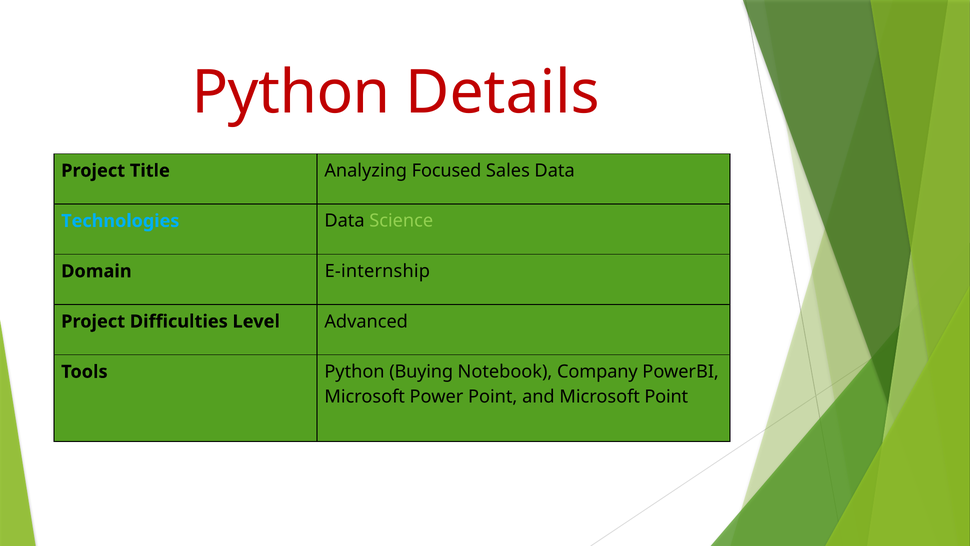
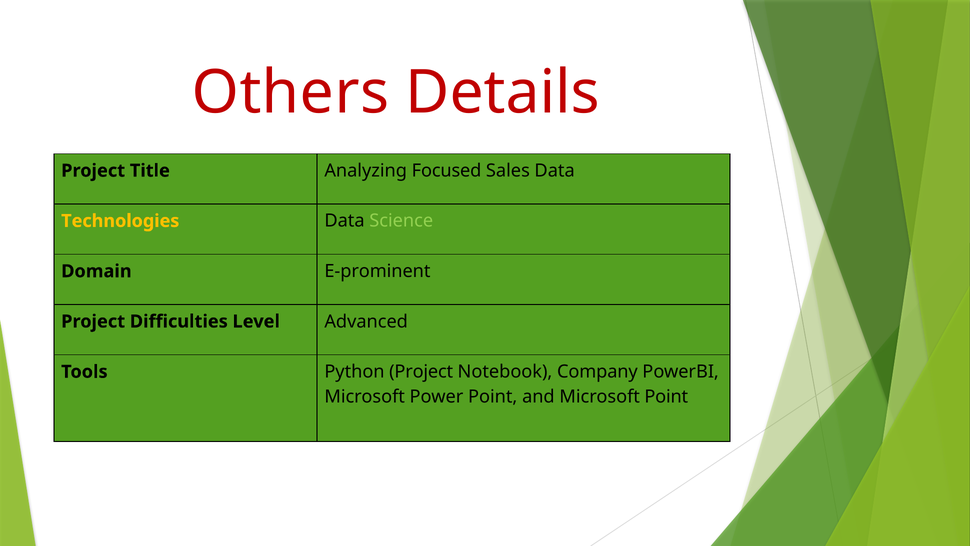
Python at (291, 93): Python -> Others
Technologies colour: light blue -> yellow
E-internship: E-internship -> E-prominent
Python Buying: Buying -> Project
